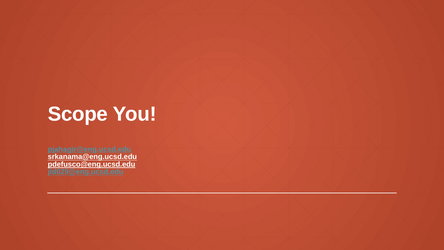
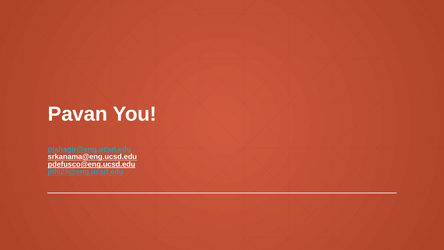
Scope: Scope -> Pavan
